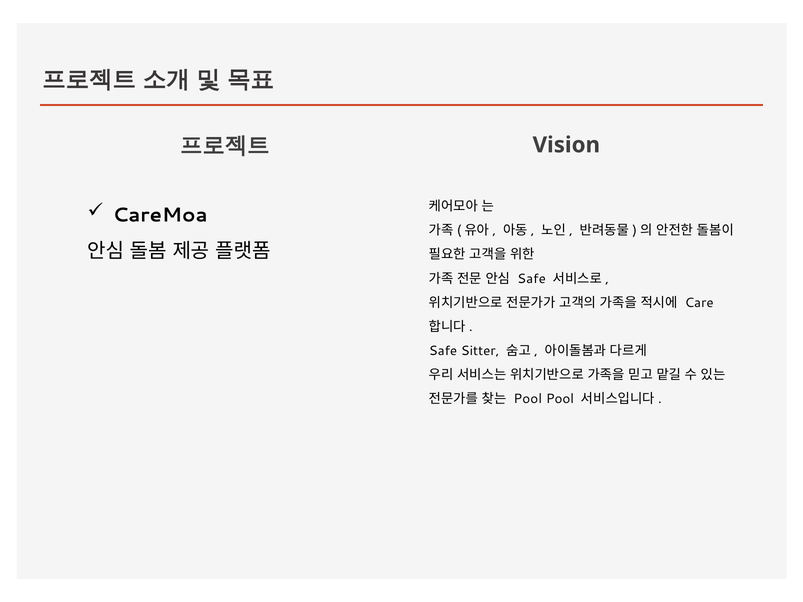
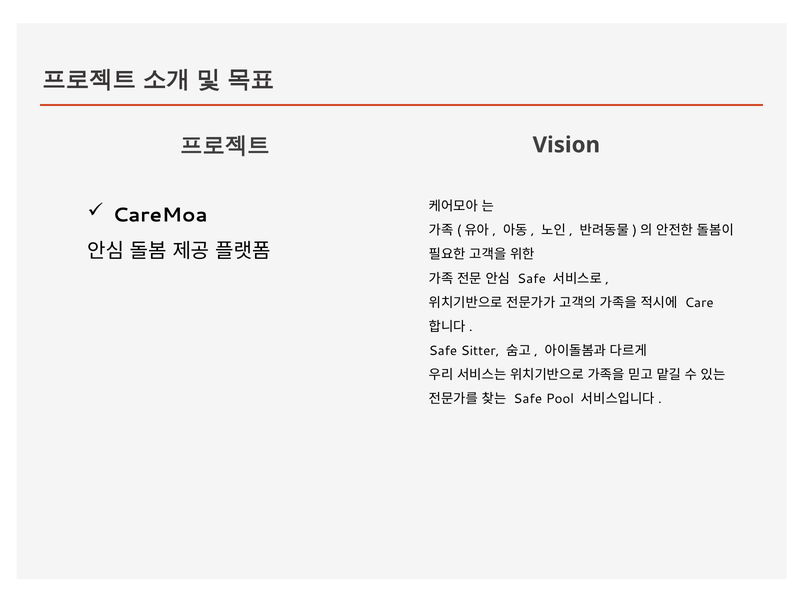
Pool at (528, 399): Pool -> Safe
